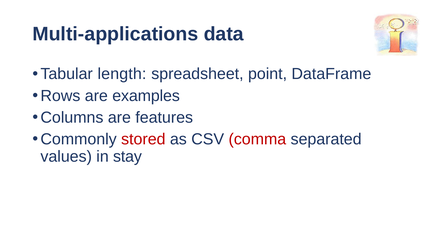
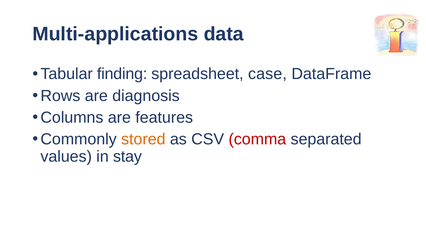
length: length -> finding
point: point -> case
examples: examples -> diagnosis
stored colour: red -> orange
